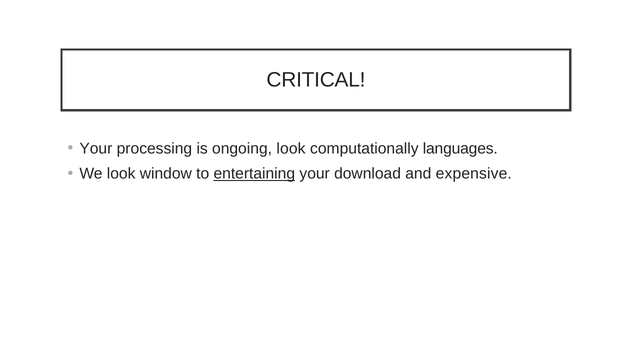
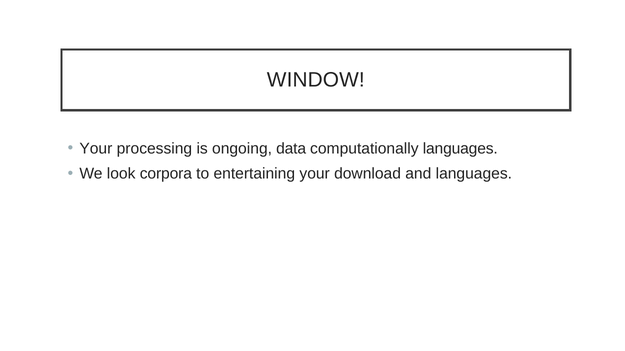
CRITICAL: CRITICAL -> WINDOW
ongoing look: look -> data
window: window -> corpora
entertaining underline: present -> none
and expensive: expensive -> languages
